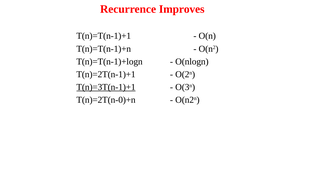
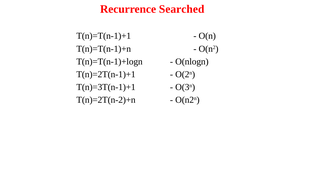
Improves: Improves -> Searched
T(n)=3T(n-1)+1 underline: present -> none
T(n)=2T(n-0)+n: T(n)=2T(n-0)+n -> T(n)=2T(n-2)+n
